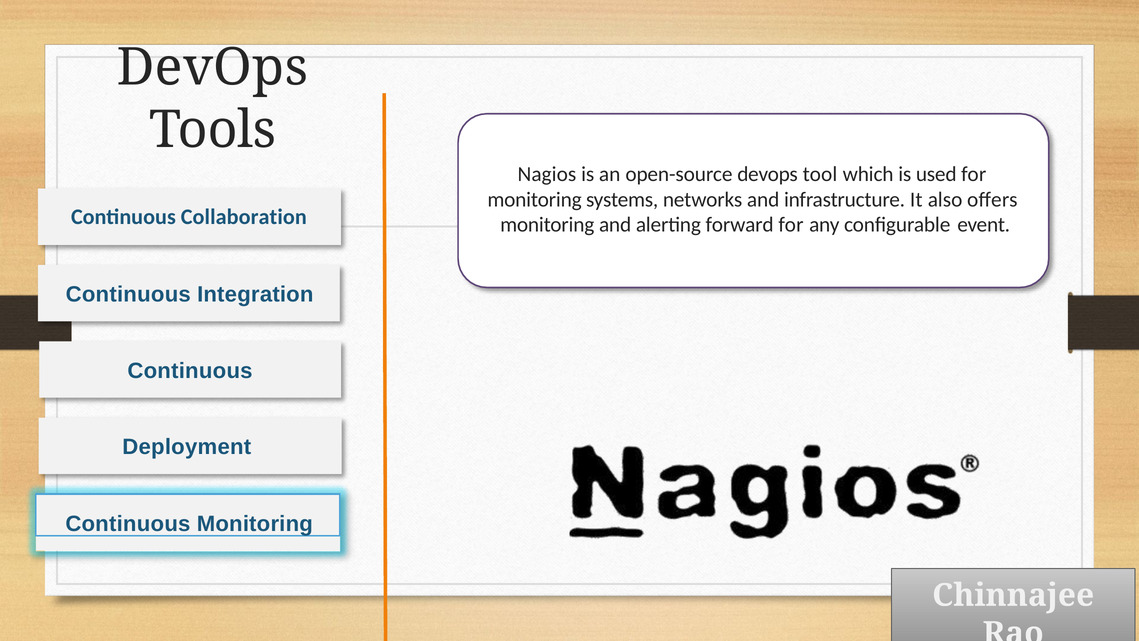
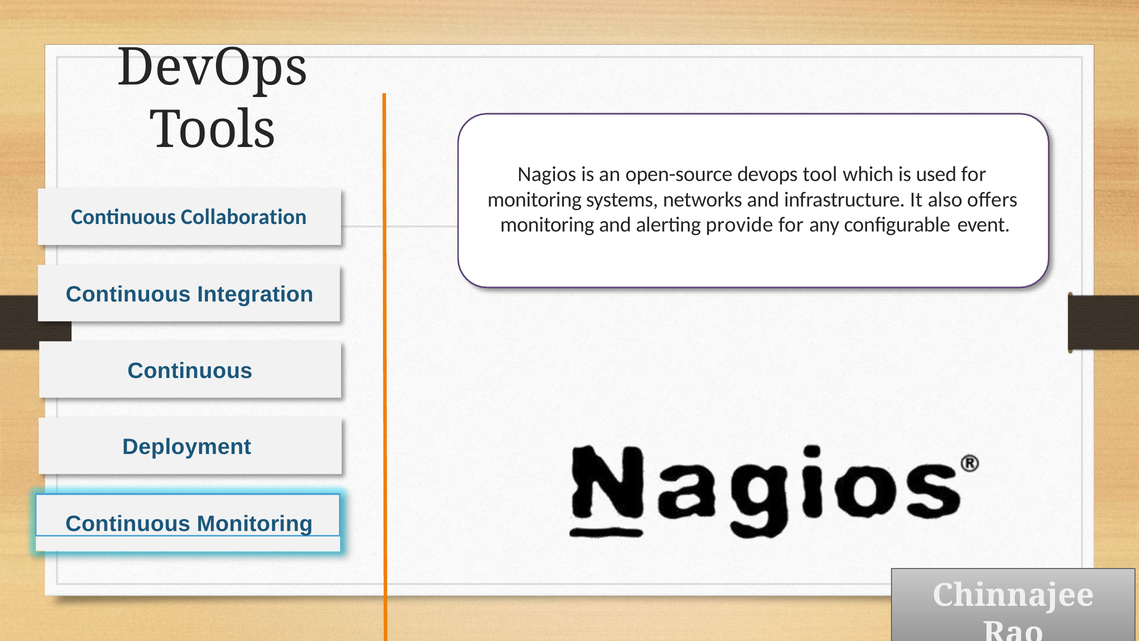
forward: forward -> provide
